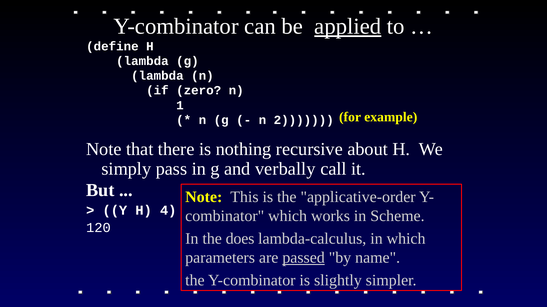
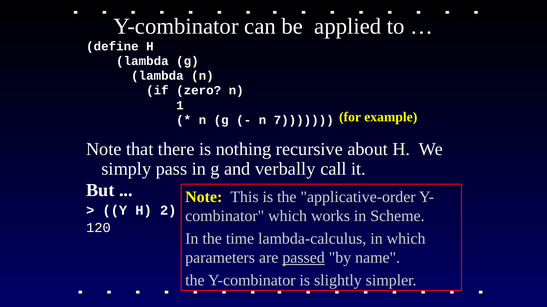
applied underline: present -> none
2: 2 -> 7
4: 4 -> 2
does: does -> time
